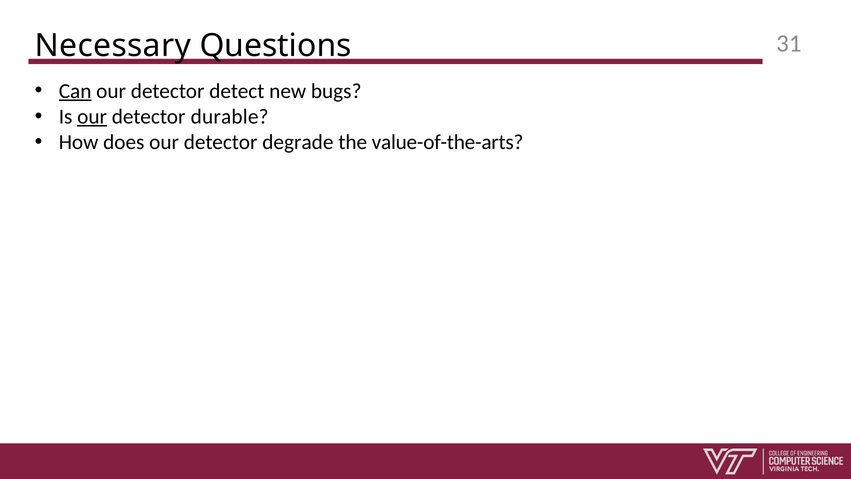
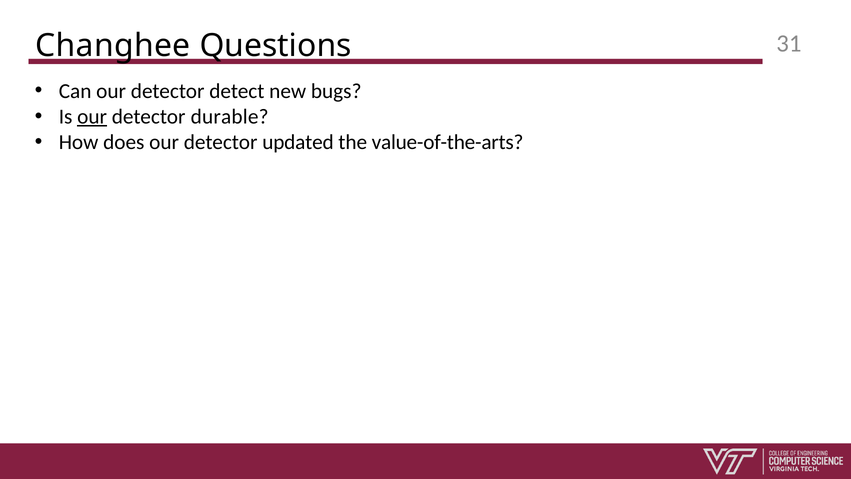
Necessary: Necessary -> Changhee
Can underline: present -> none
degrade: degrade -> updated
